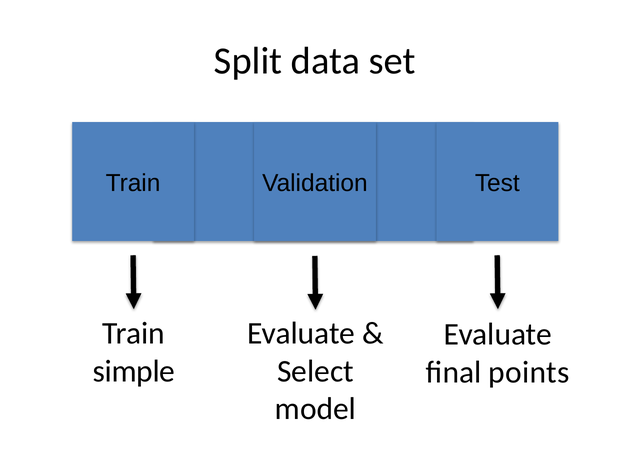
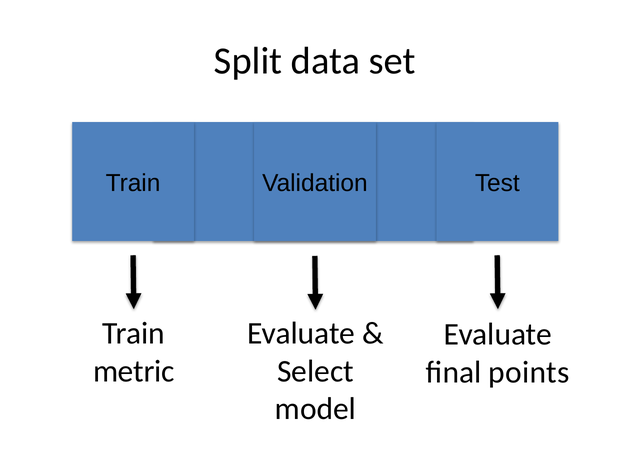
simple: simple -> metric
